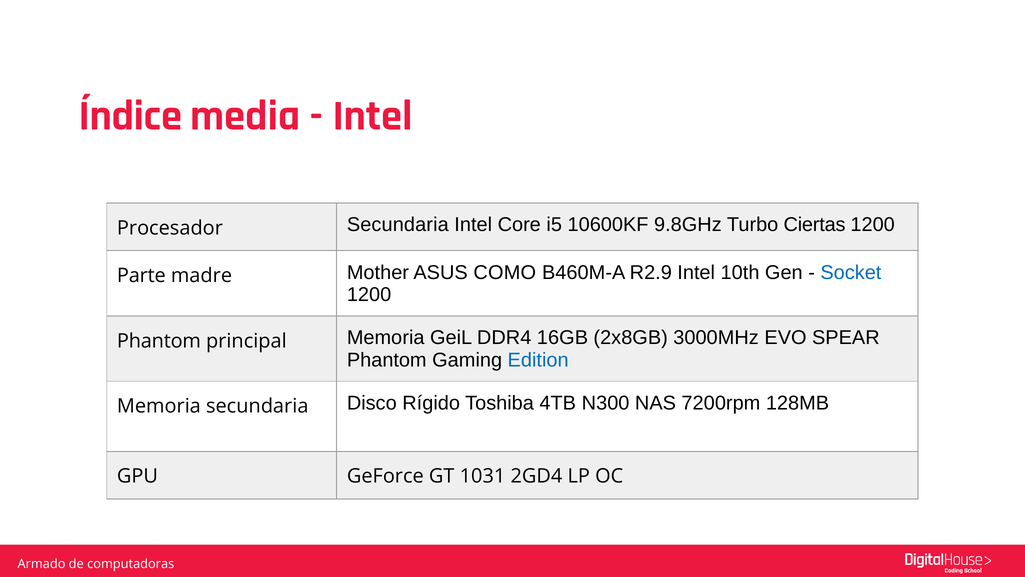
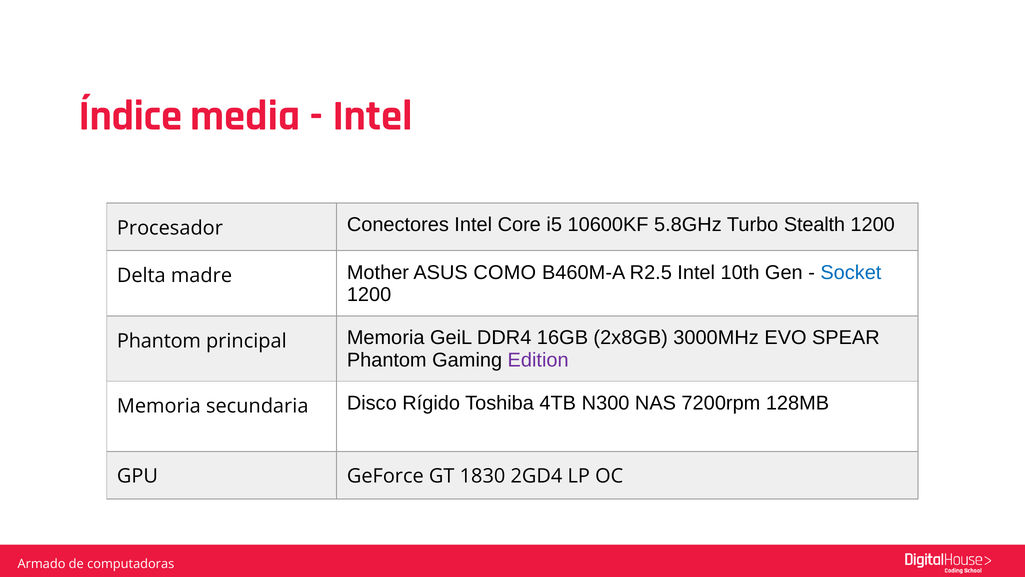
Procesador Secundaria: Secundaria -> Conectores
9.8GHz: 9.8GHz -> 5.8GHz
Ciertas: Ciertas -> Stealth
Parte: Parte -> Delta
R2.9: R2.9 -> R2.5
Edition colour: blue -> purple
1031: 1031 -> 1830
